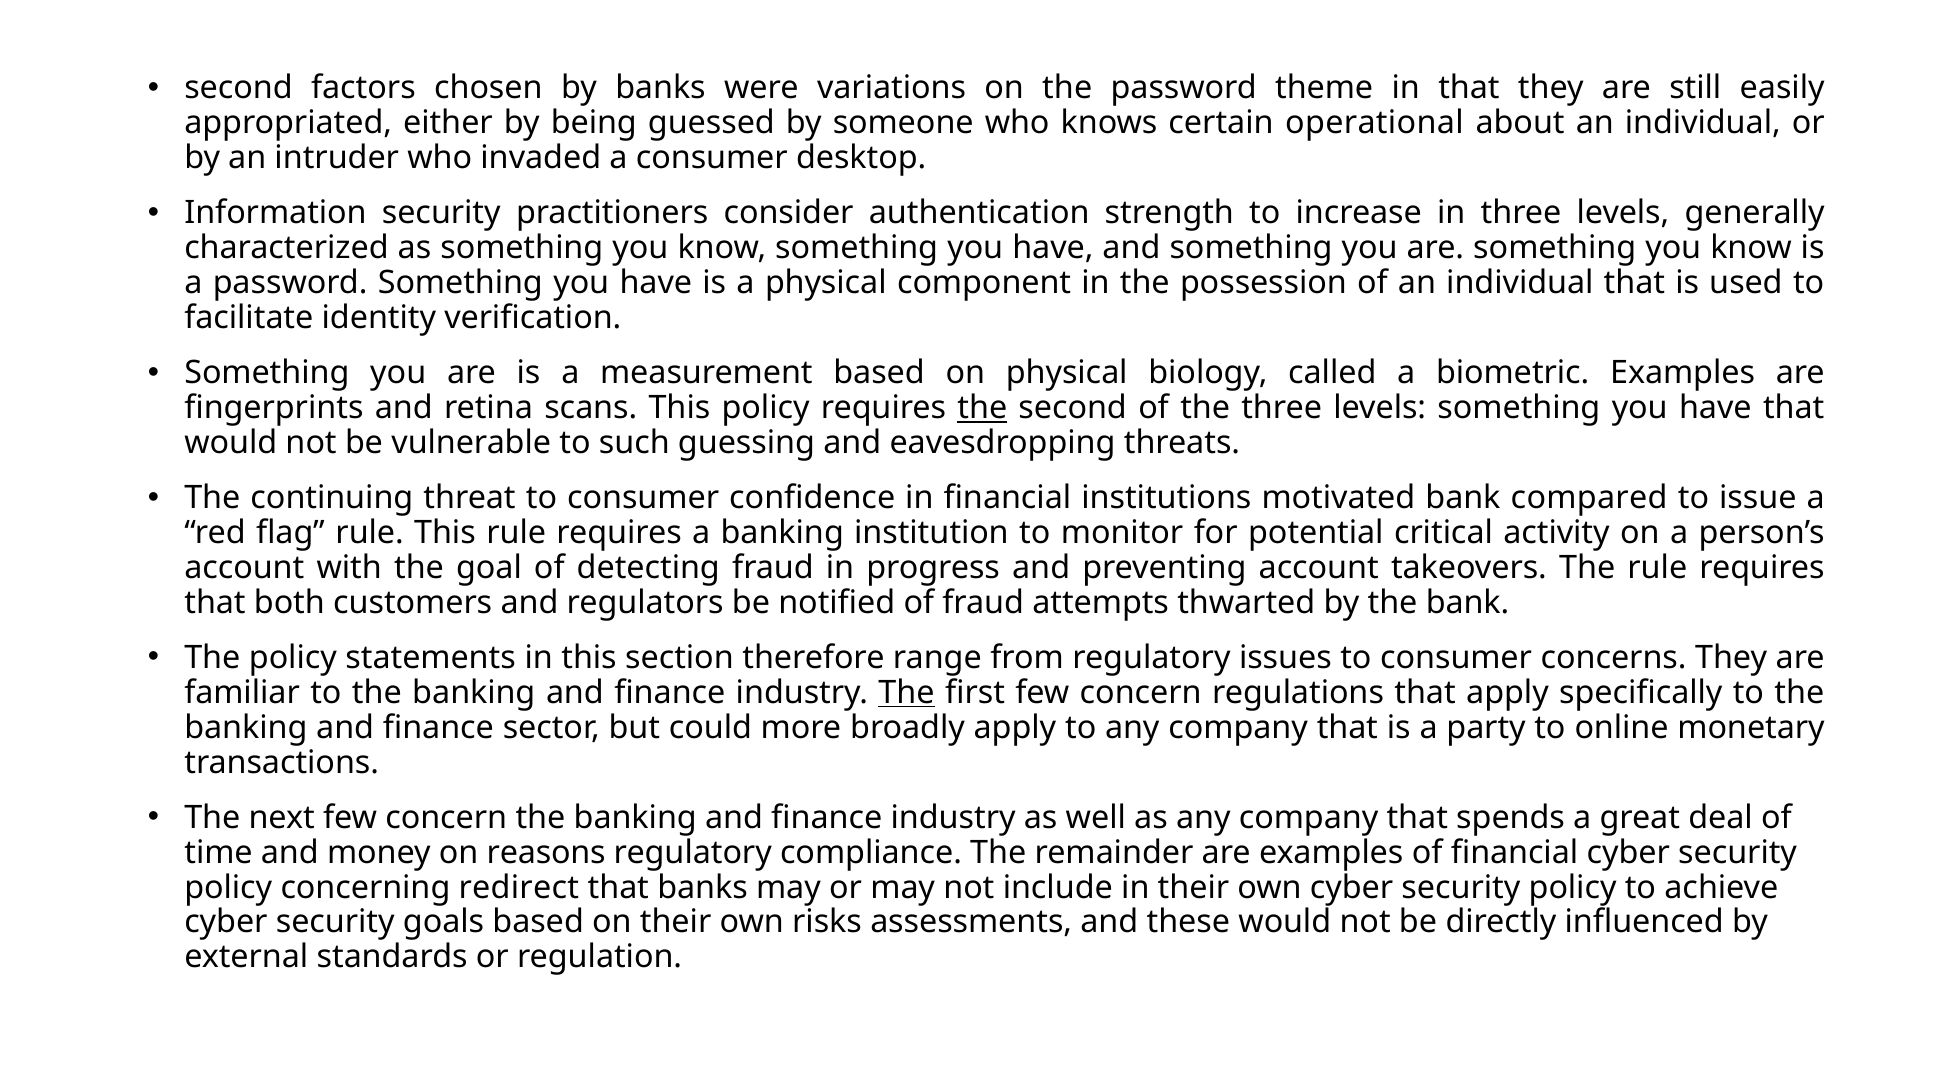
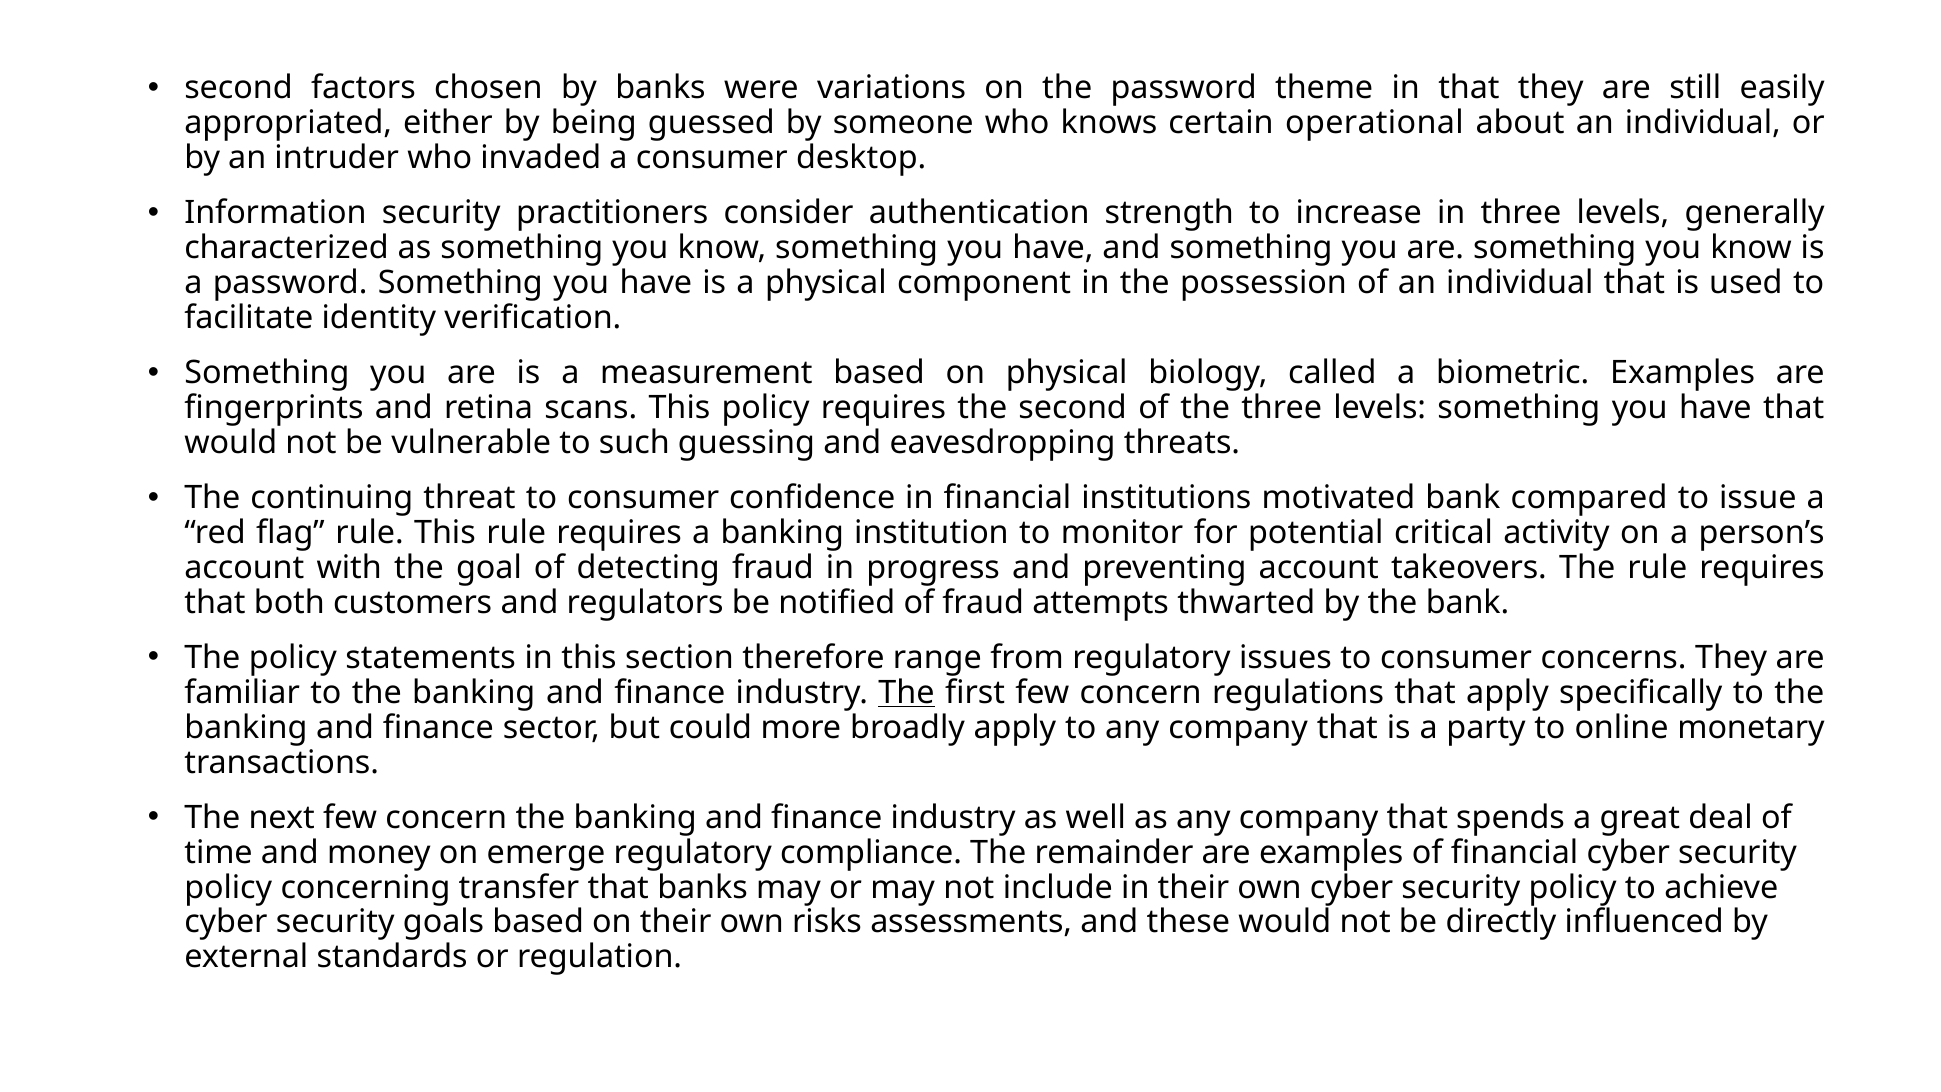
the at (982, 408) underline: present -> none
reasons: reasons -> emerge
redirect: redirect -> transfer
